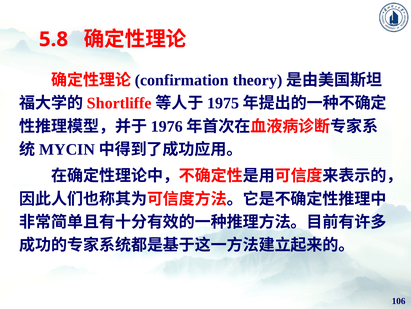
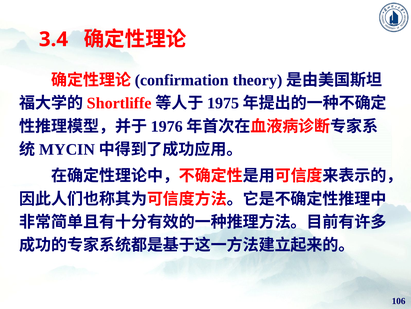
5.8: 5.8 -> 3.4
